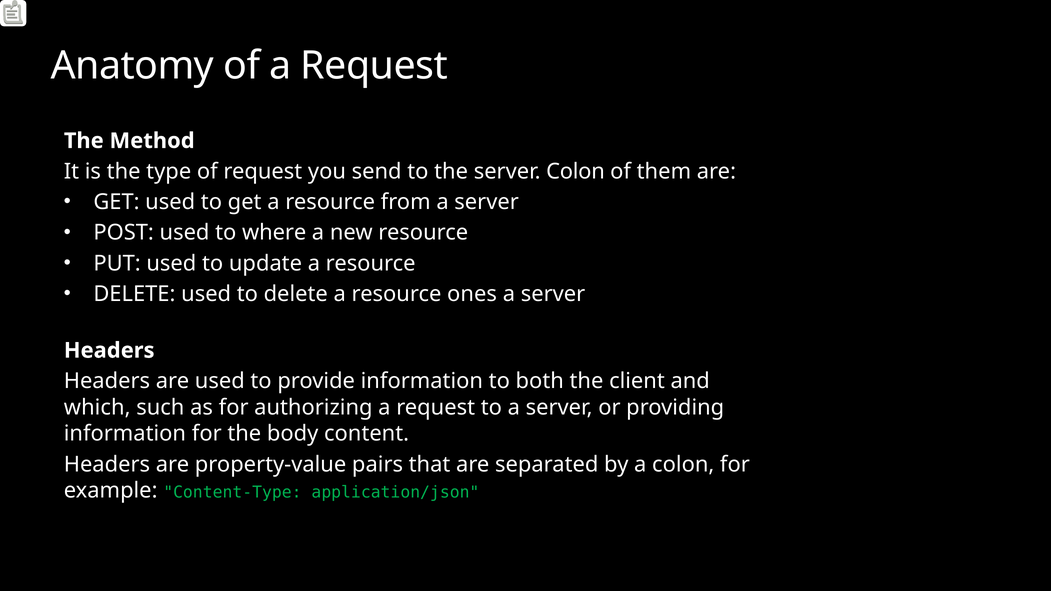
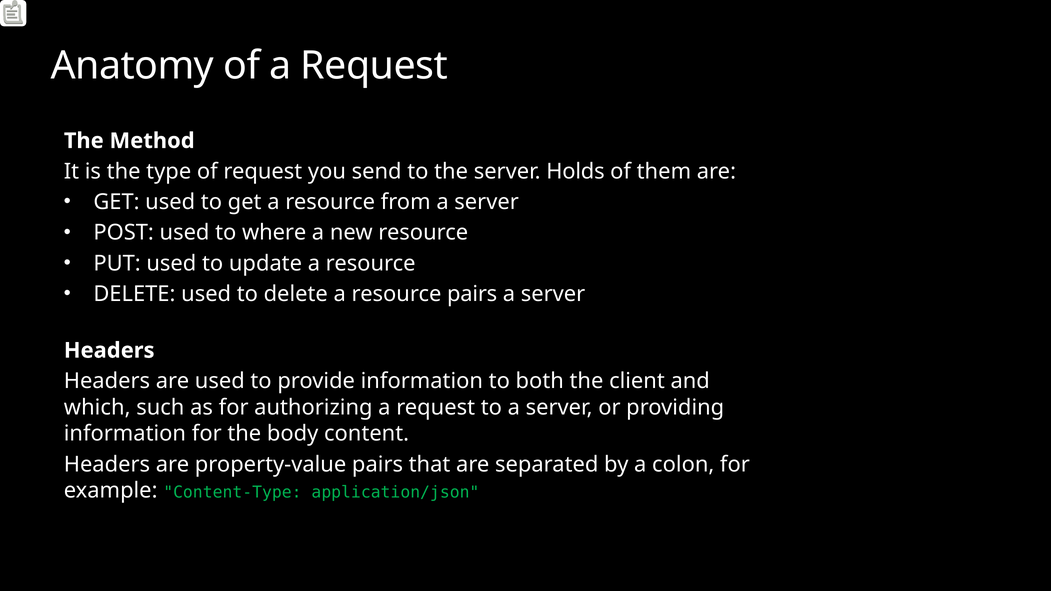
server Colon: Colon -> Holds
resource ones: ones -> pairs
